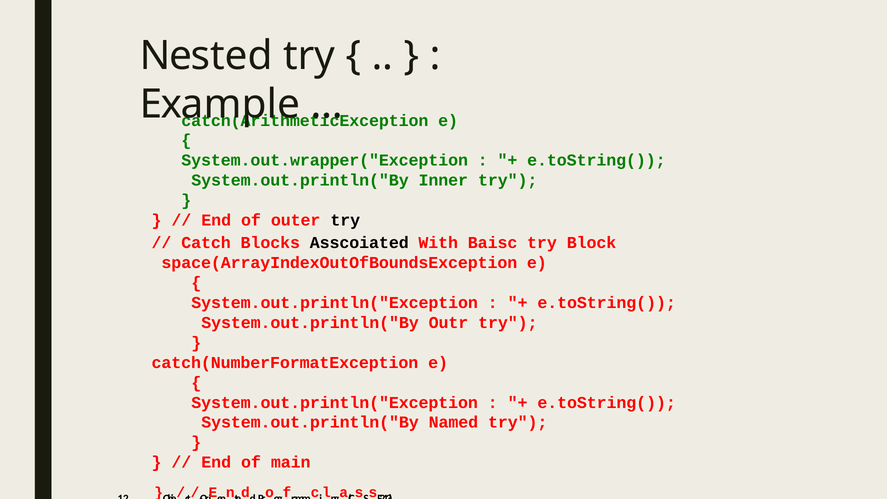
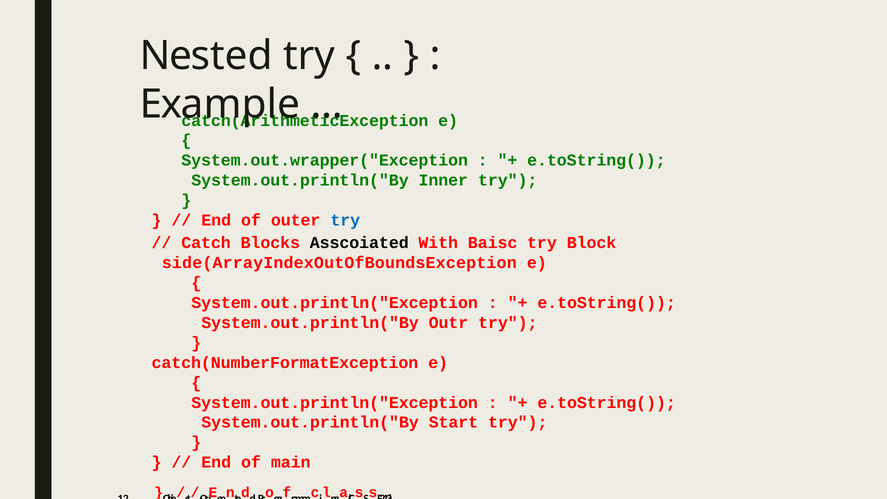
try at (345, 220) colour: black -> blue
space(ArrayIndexOutOfBoundsException: space(ArrayIndexOutOfBoundsException -> side(ArrayIndexOutOfBoundsException
Named: Named -> Start
